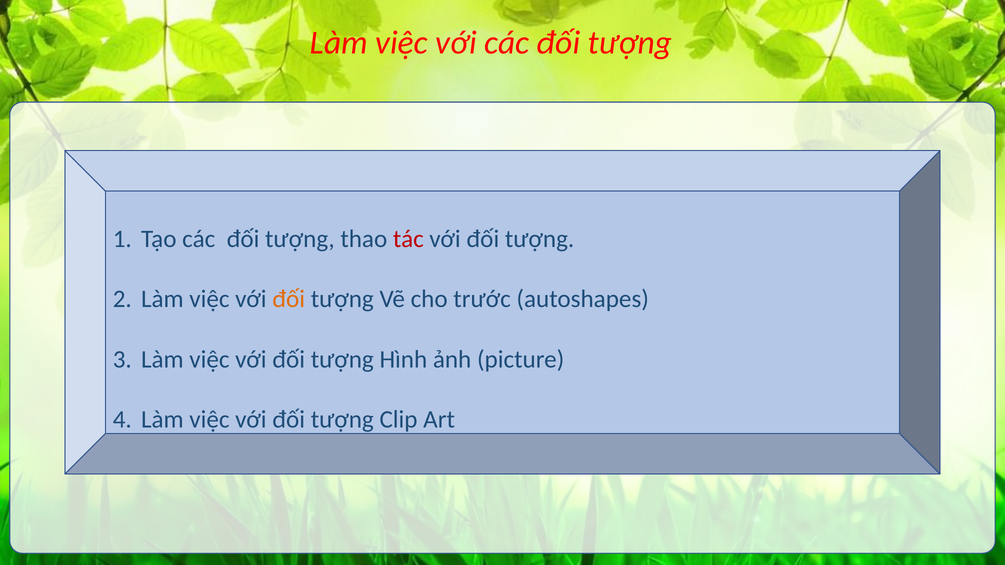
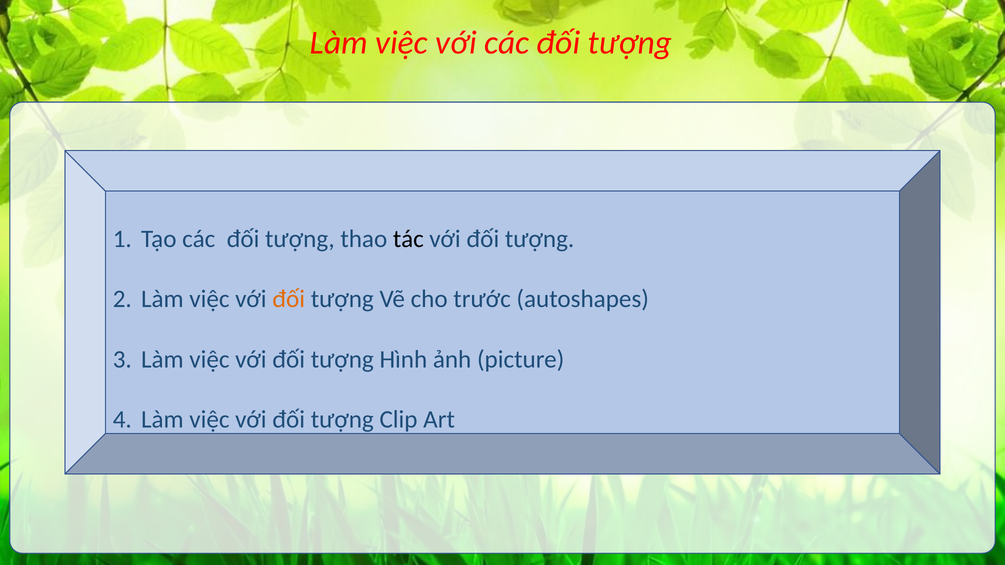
tác colour: red -> black
